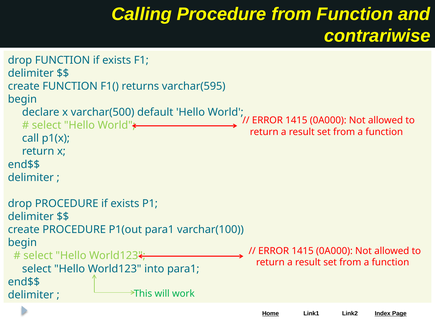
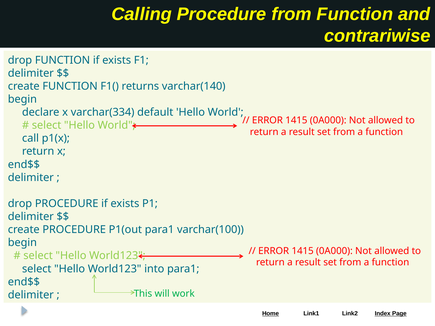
varchar(595: varchar(595 -> varchar(140
varchar(500: varchar(500 -> varchar(334
